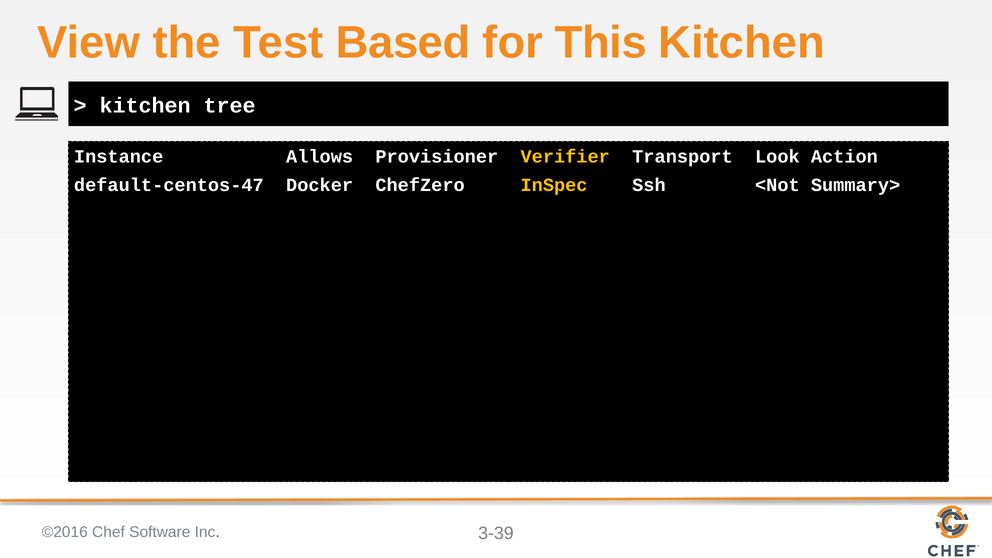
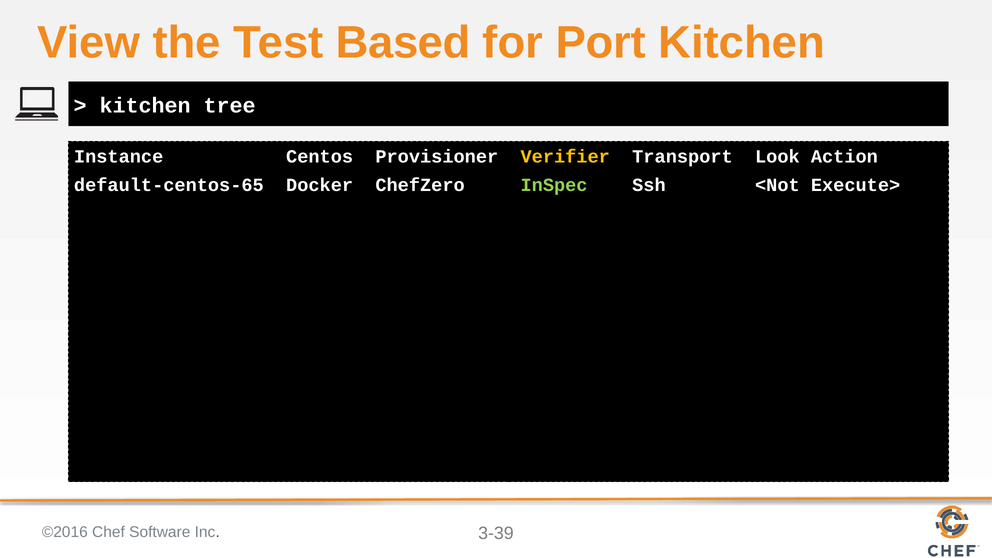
This: This -> Port
Allows: Allows -> Centos
default-centos-47: default-centos-47 -> default-centos-65
InSpec colour: yellow -> light green
Summary>: Summary> -> Execute>
